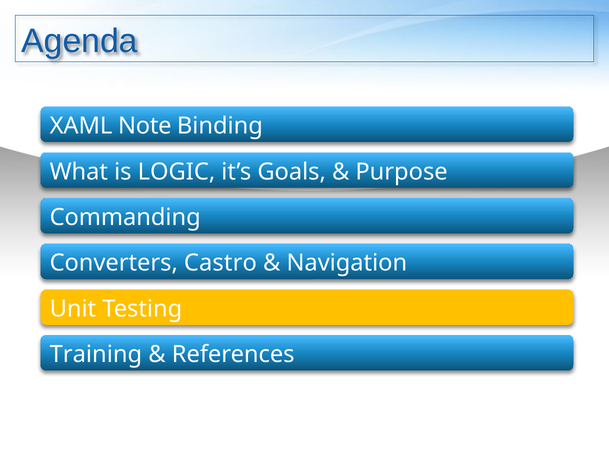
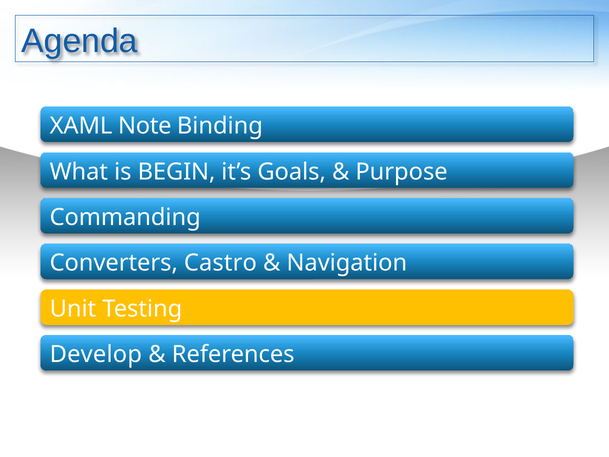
LOGIC: LOGIC -> BEGIN
Training: Training -> Develop
